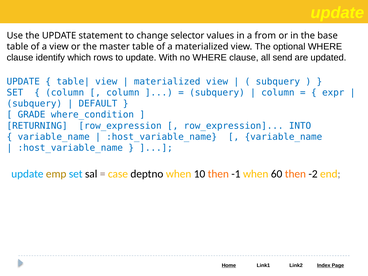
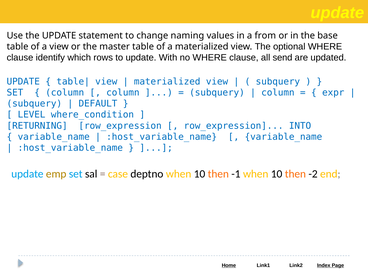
selector: selector -> naming
GRADE: GRADE -> LEVEL
-1 when 60: 60 -> 10
